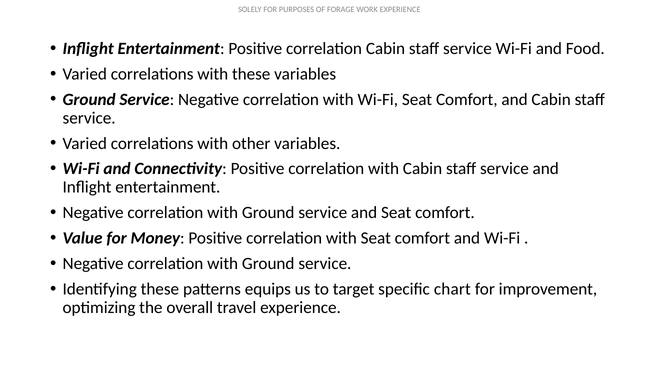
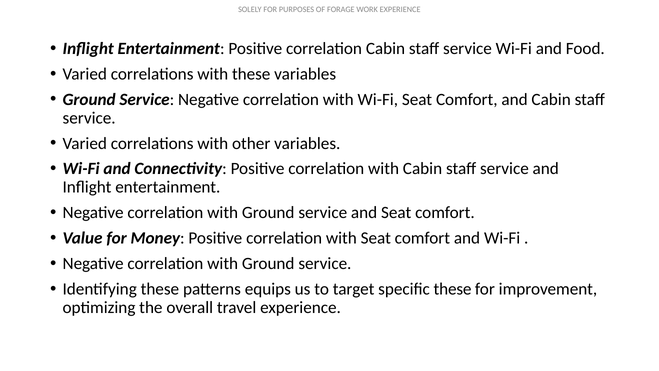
specific chart: chart -> these
